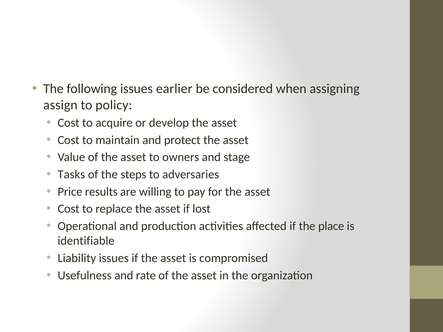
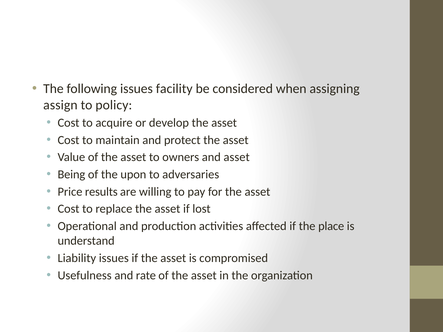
earlier: earlier -> facility
and stage: stage -> asset
Tasks: Tasks -> Being
steps: steps -> upon
identifiable: identifiable -> understand
